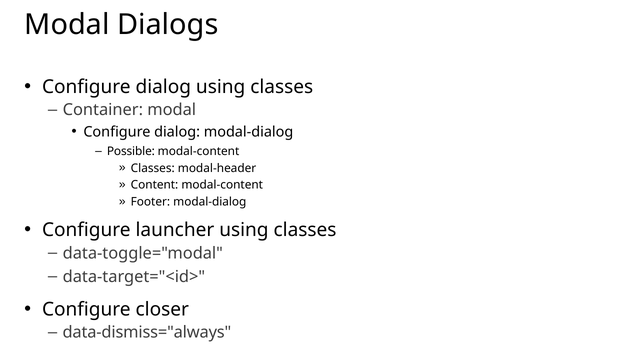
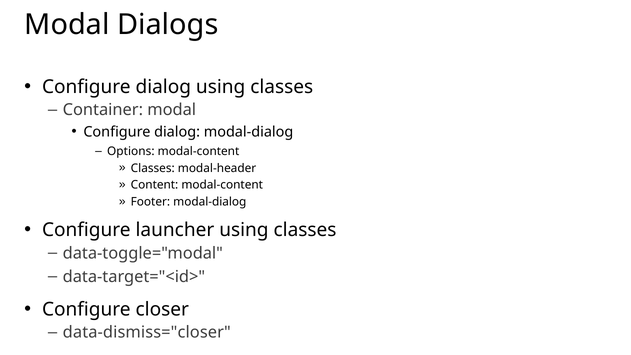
Possible: Possible -> Options
data-dismiss="always: data-dismiss="always -> data-dismiss="closer
